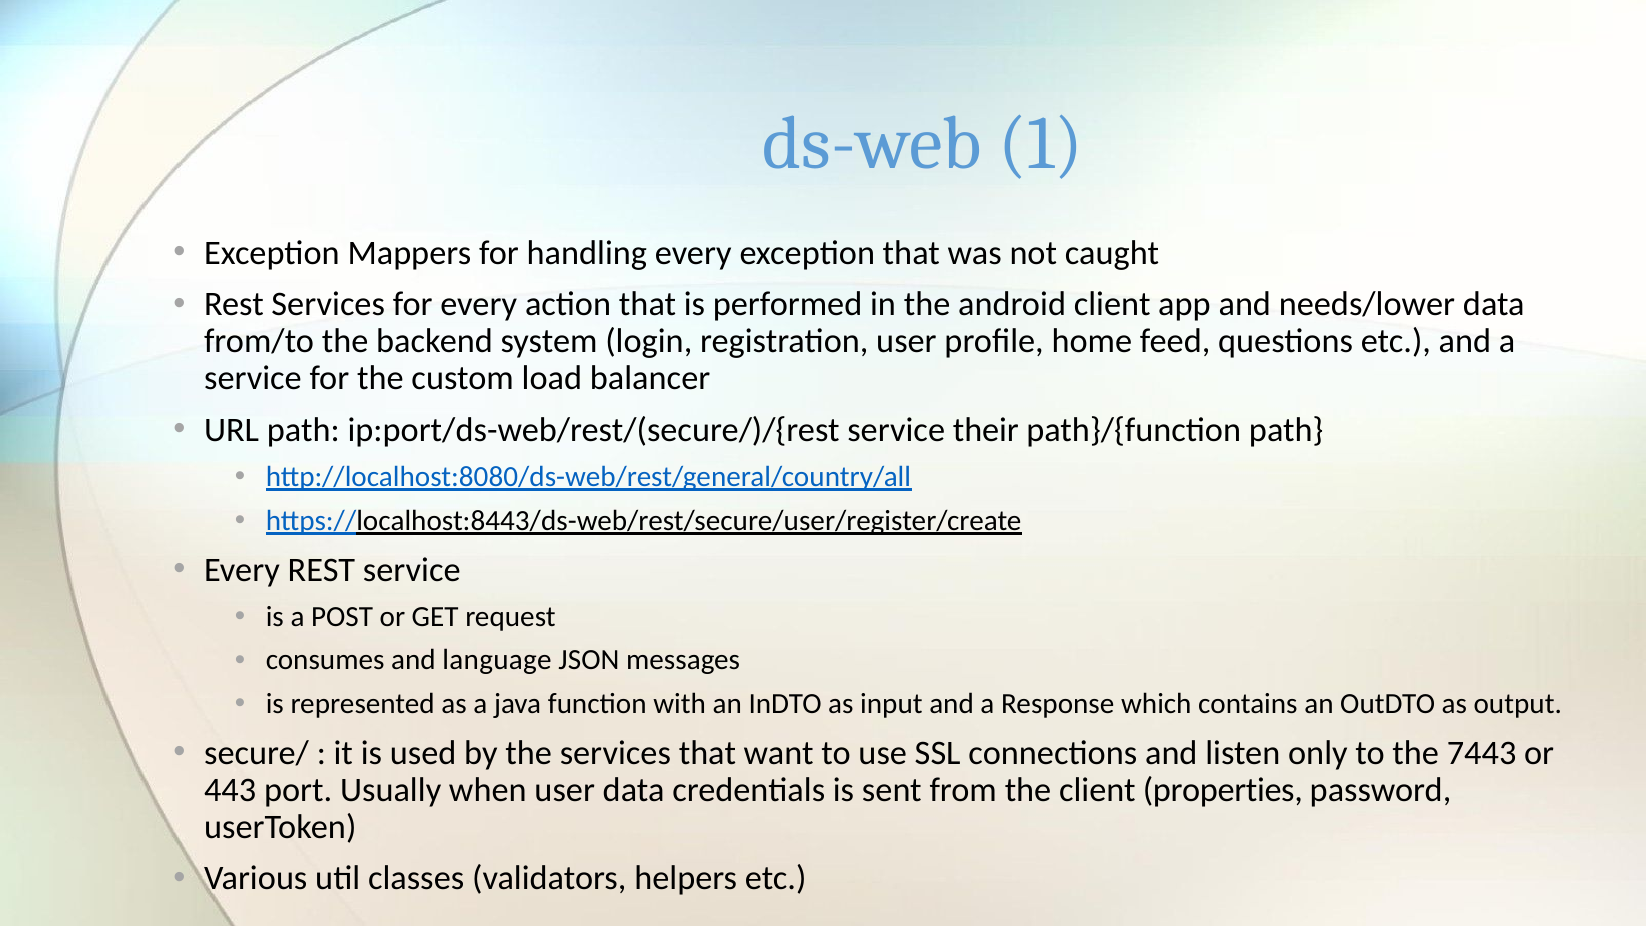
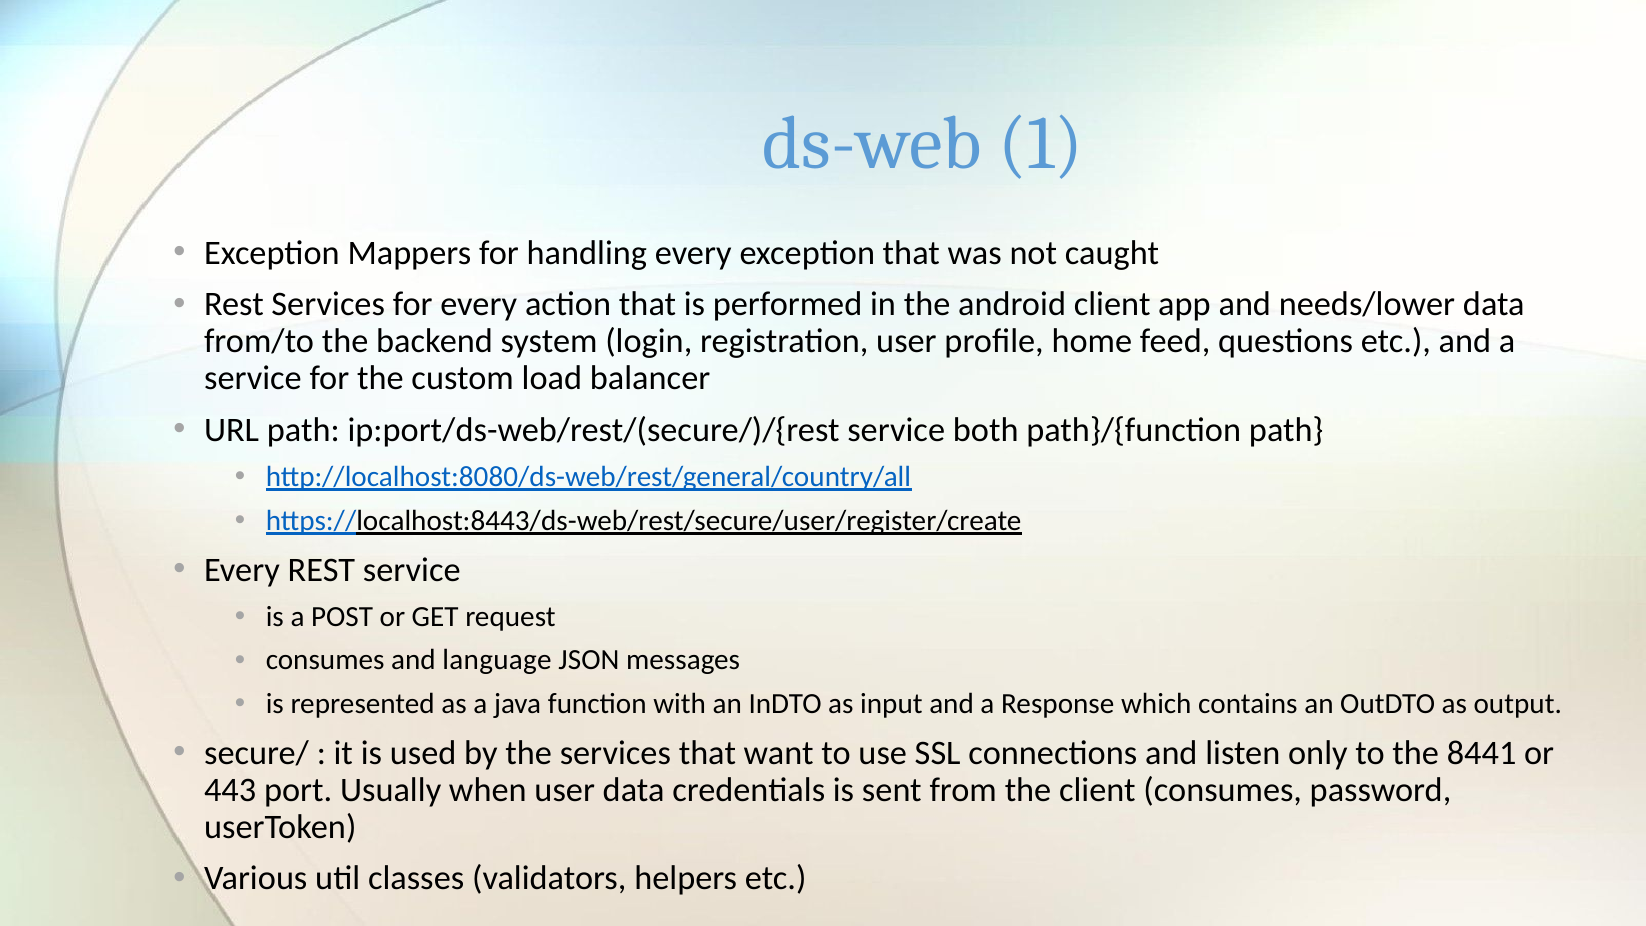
their: their -> both
7443: 7443 -> 8441
client properties: properties -> consumes
